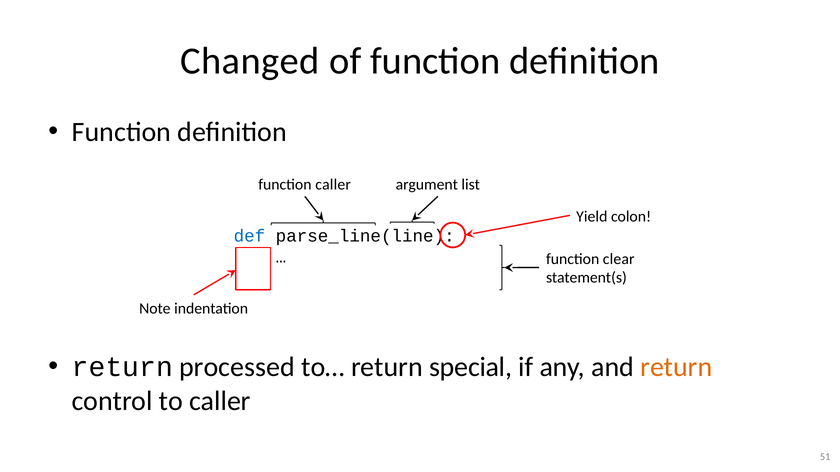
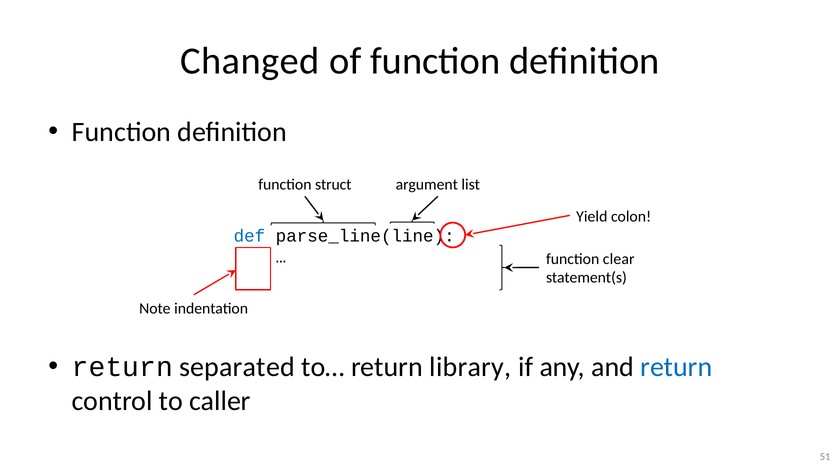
function caller: caller -> struct
processed: processed -> separated
special: special -> library
return at (676, 368) colour: orange -> blue
